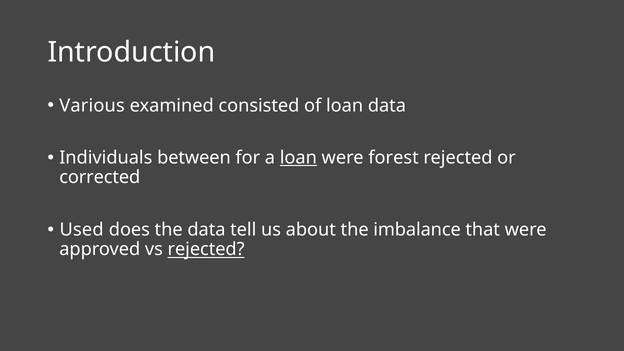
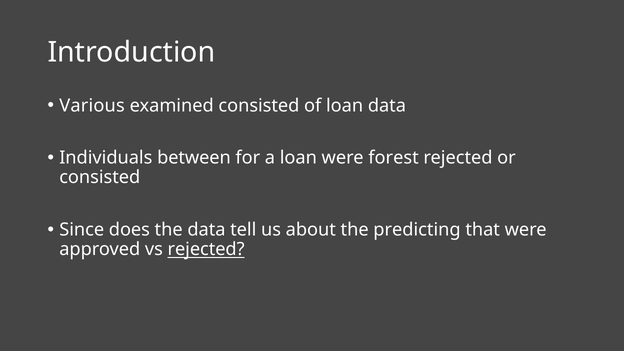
loan at (298, 158) underline: present -> none
corrected at (100, 177): corrected -> consisted
Used: Used -> Since
imbalance: imbalance -> predicting
